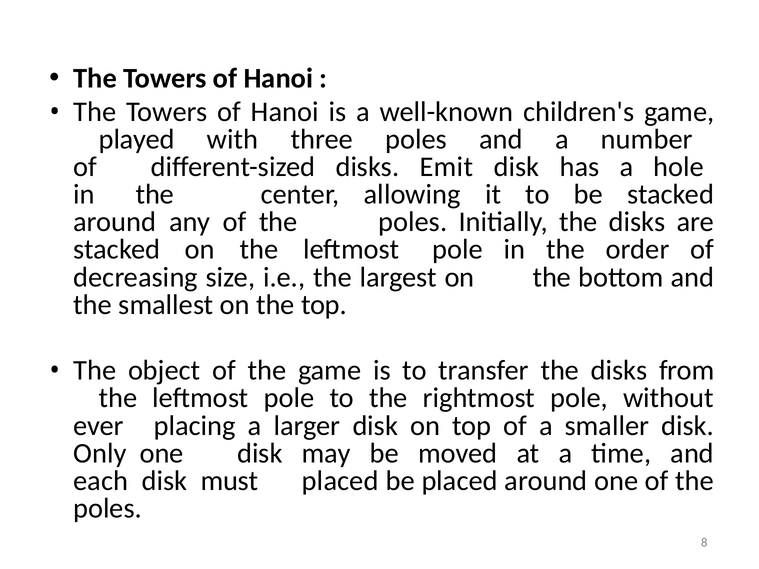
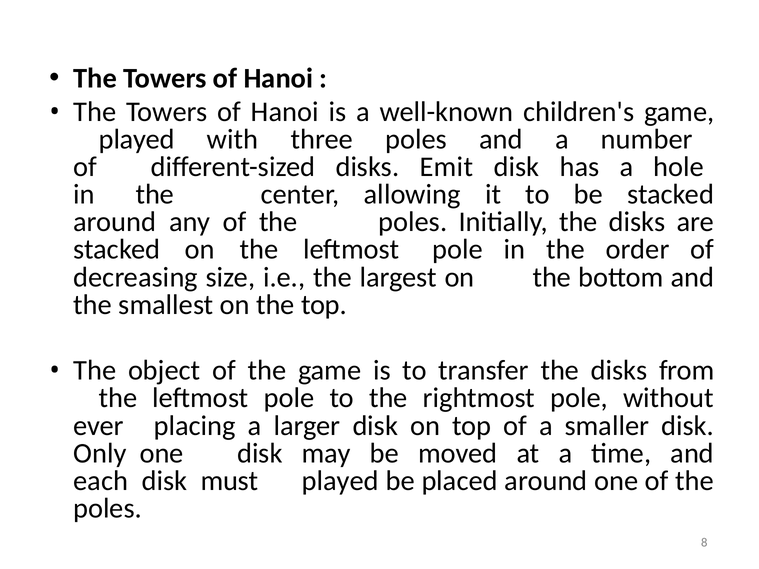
must placed: placed -> played
